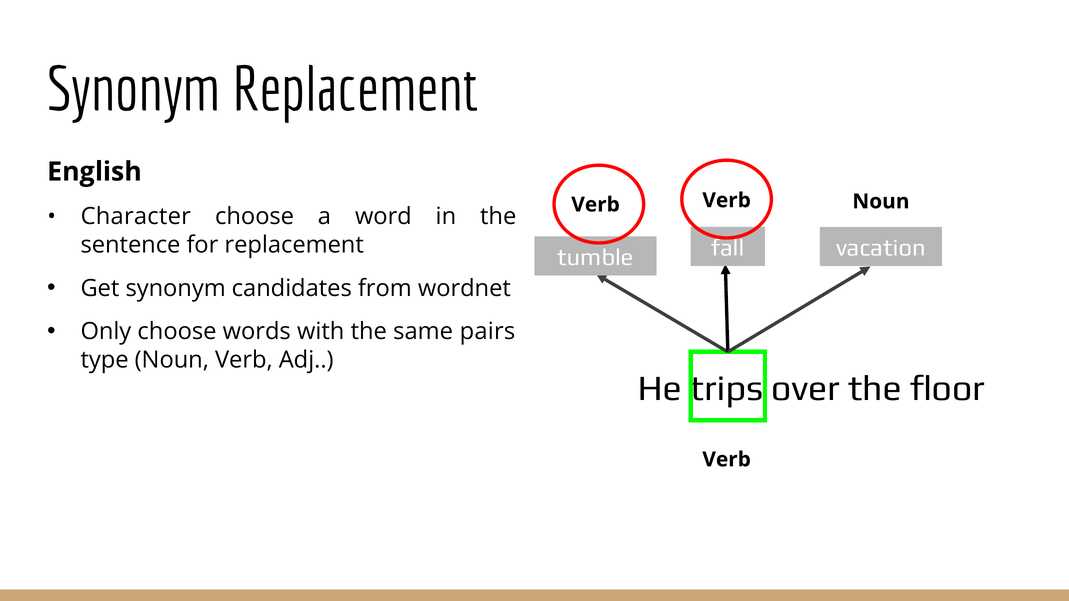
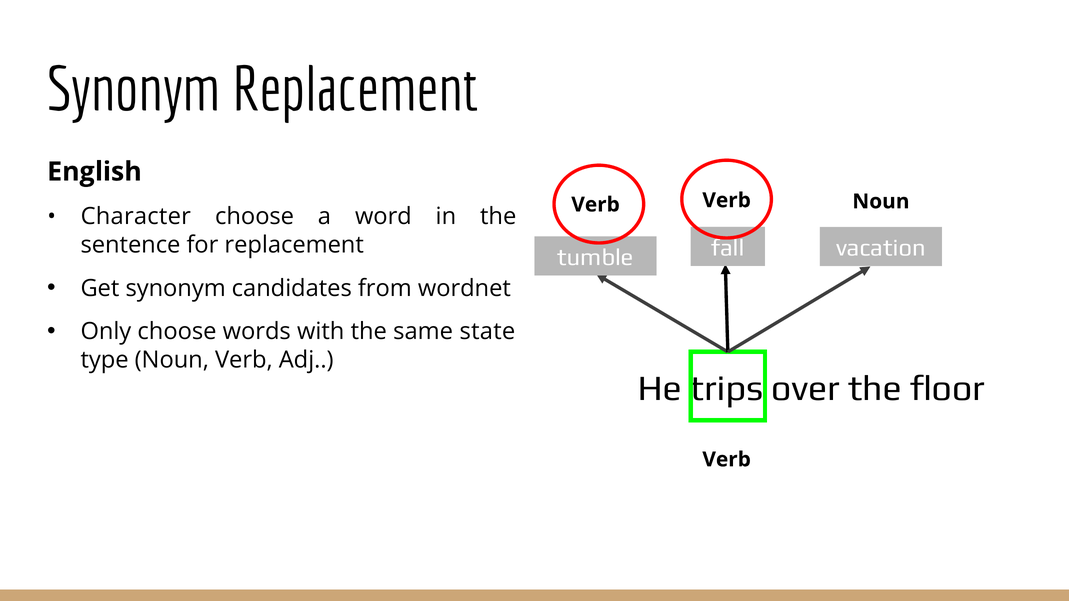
pairs: pairs -> state
